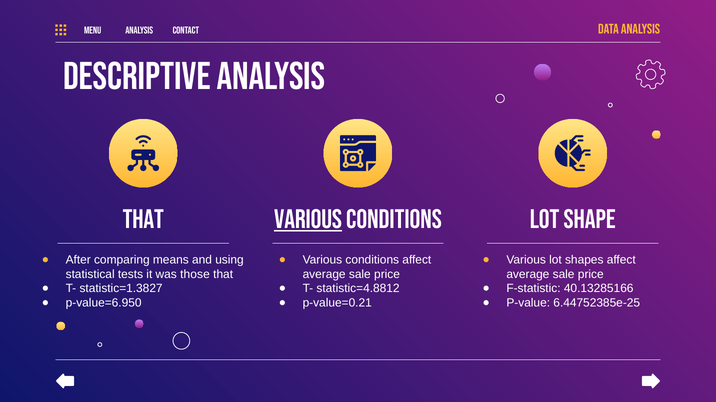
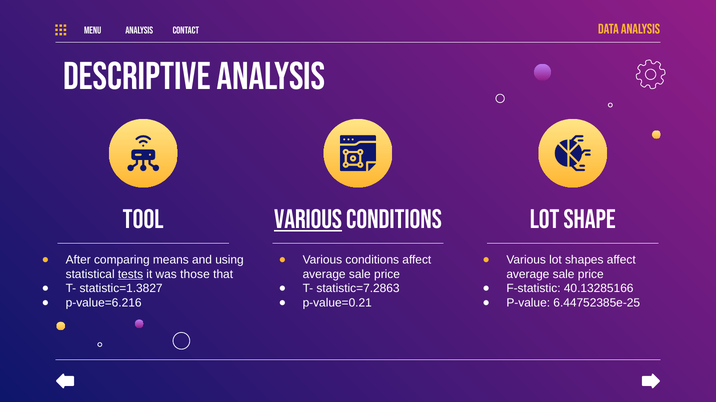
That at (143, 220): That -> Tool
tests underline: none -> present
statistic=4.8812: statistic=4.8812 -> statistic=7.2863
p-value=6.950: p-value=6.950 -> p-value=6.216
